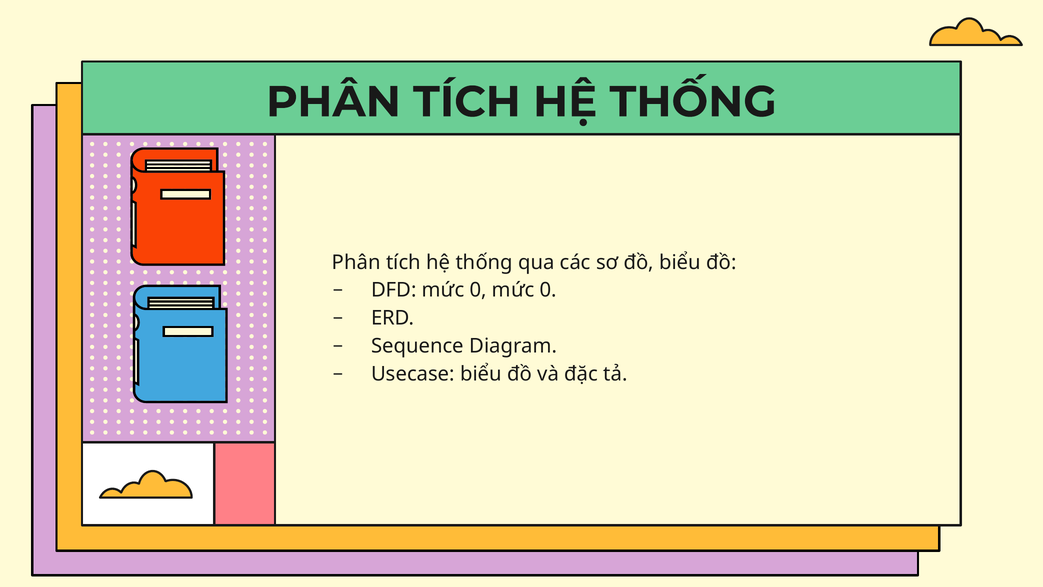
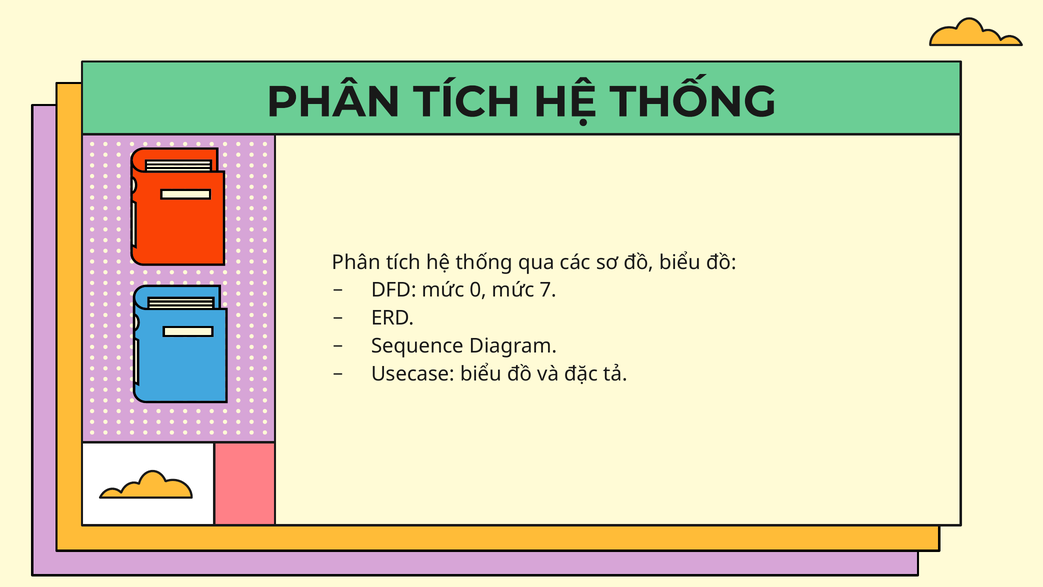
0 mức 0: 0 -> 7
